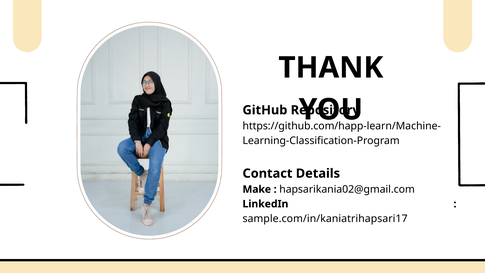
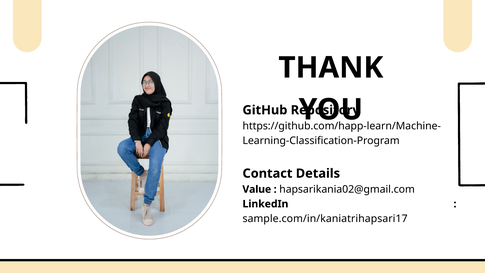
Make: Make -> Value
